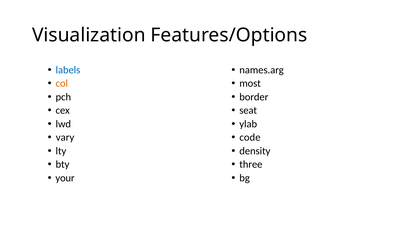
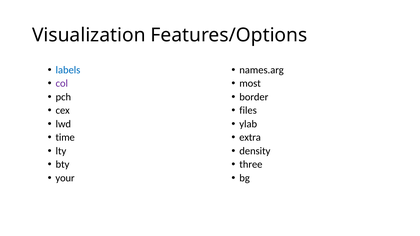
col colour: orange -> purple
seat: seat -> files
vary: vary -> time
code: code -> extra
